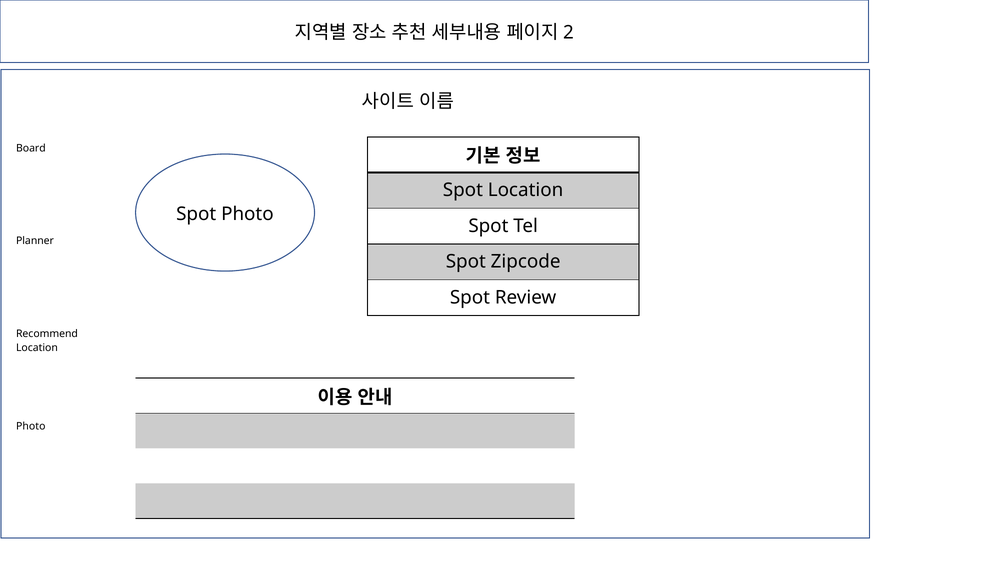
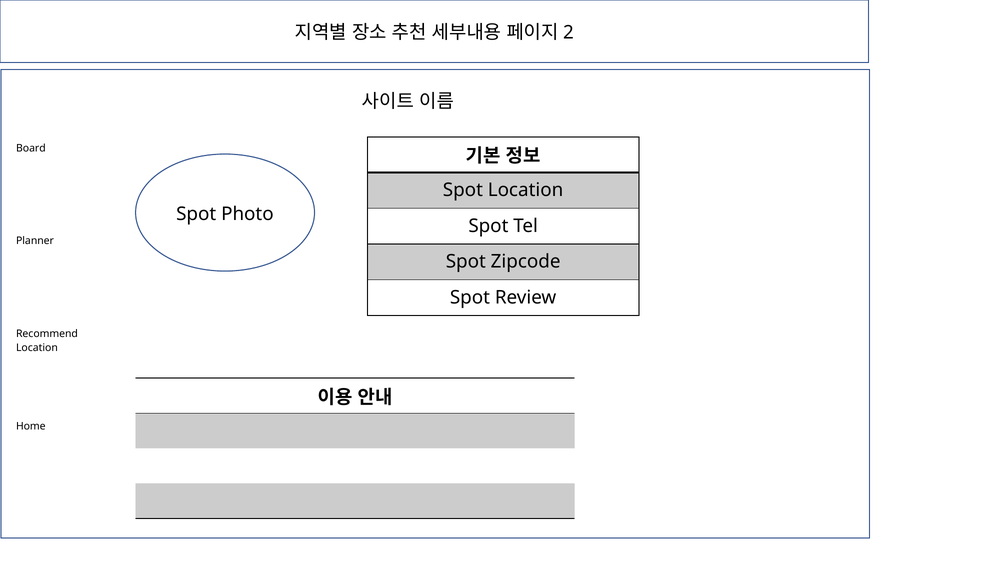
Photo at (31, 427): Photo -> Home
